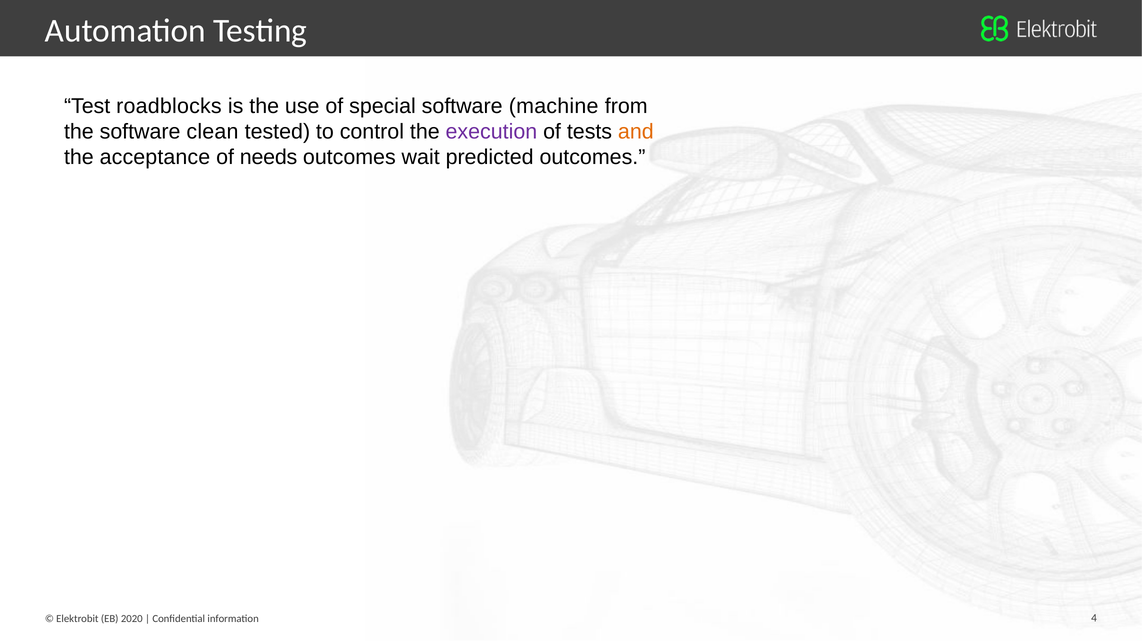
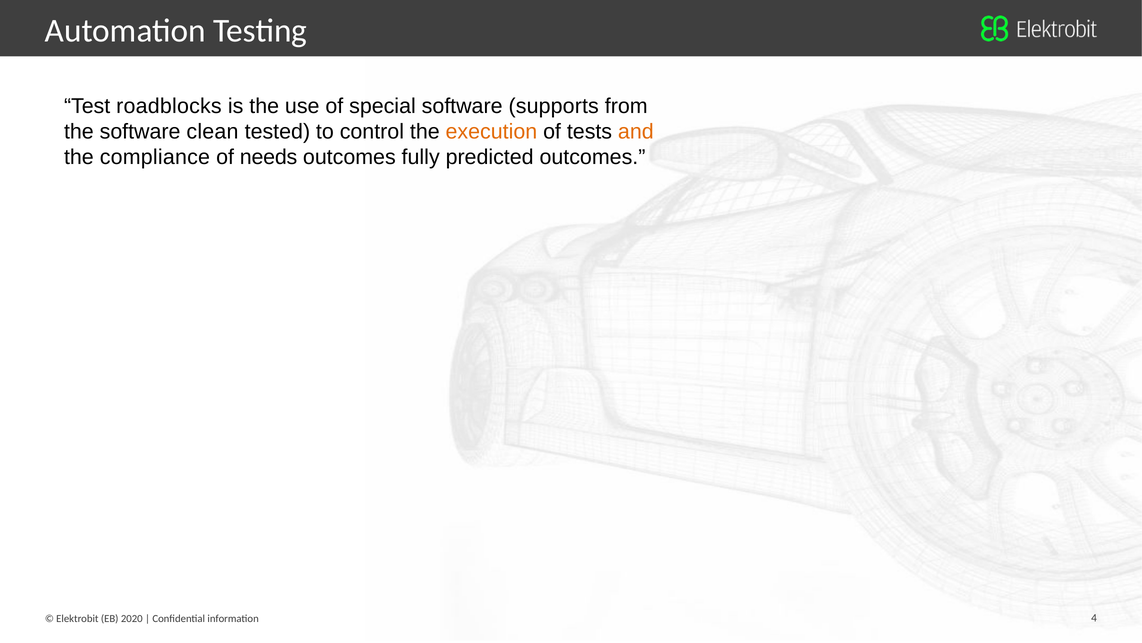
machine: machine -> supports
execution colour: purple -> orange
acceptance: acceptance -> compliance
wait: wait -> fully
